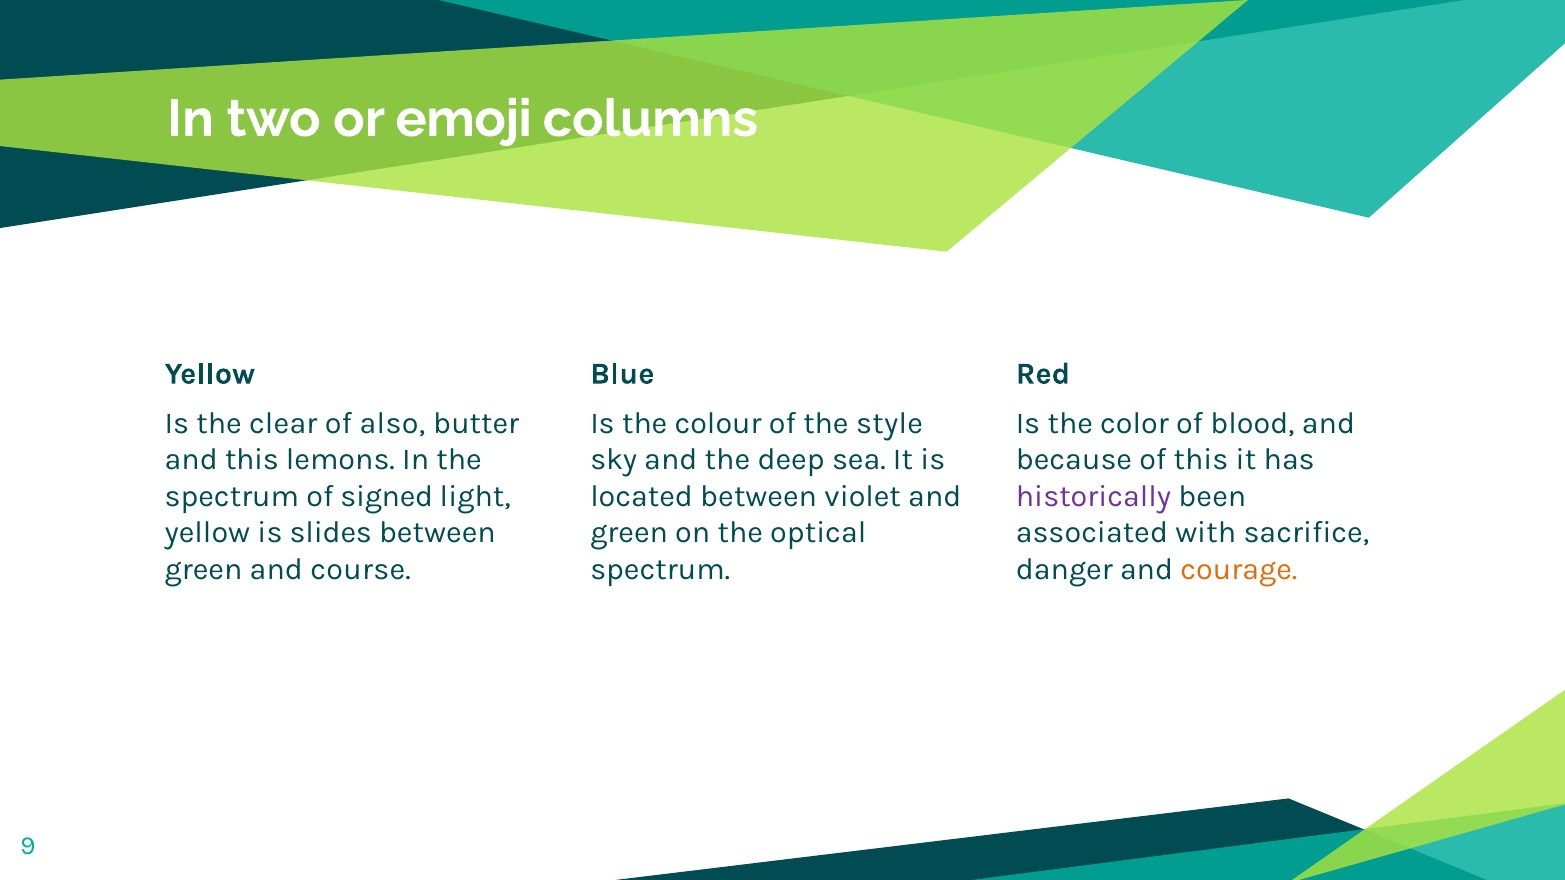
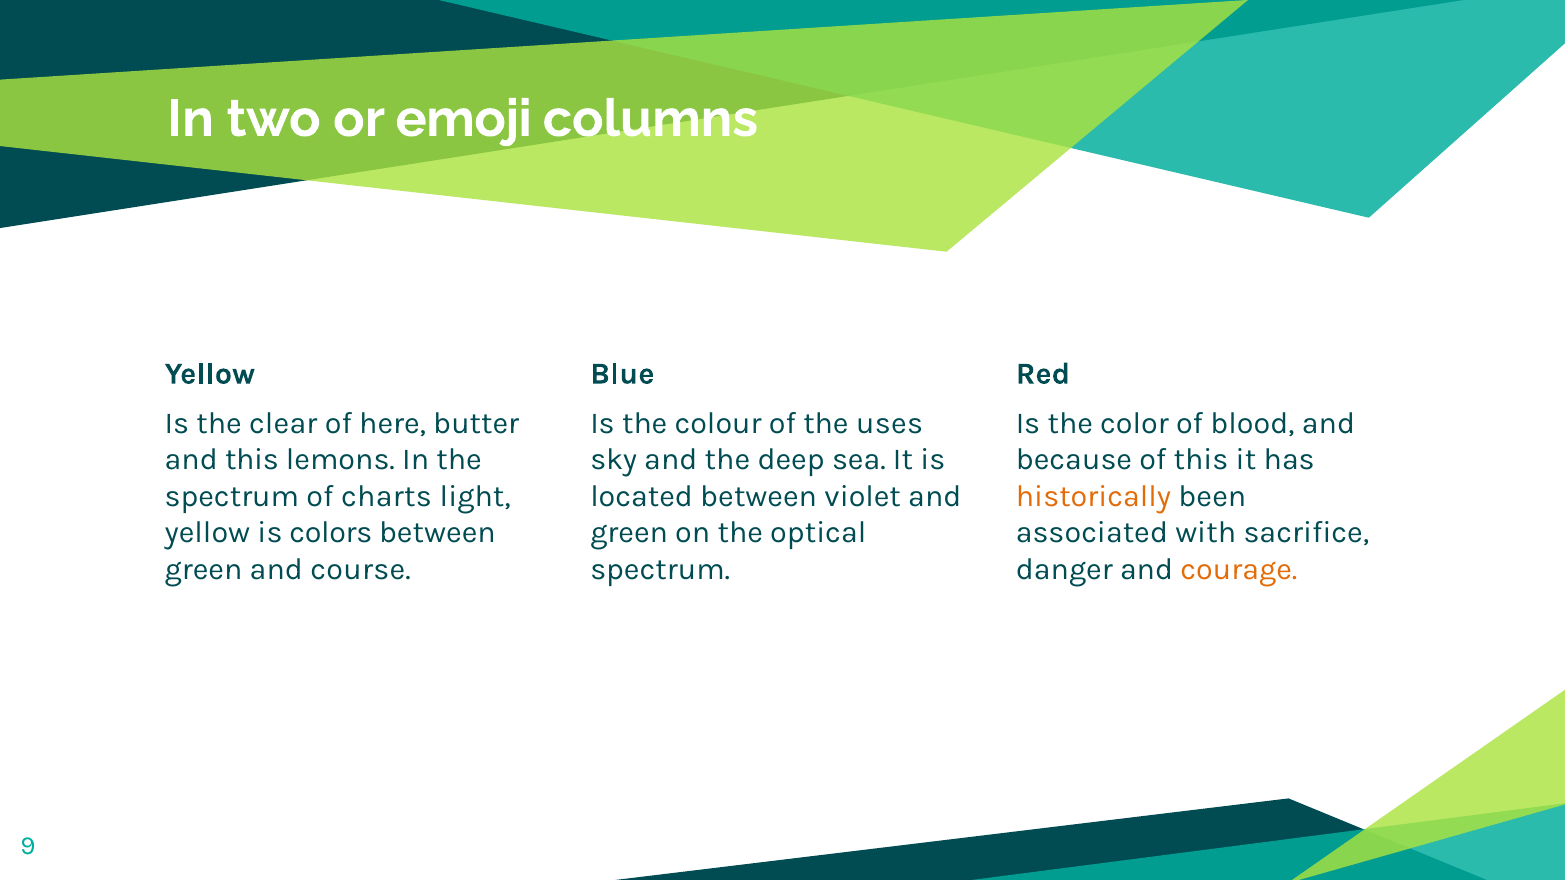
also: also -> here
style: style -> uses
signed: signed -> charts
historically colour: purple -> orange
slides: slides -> colors
